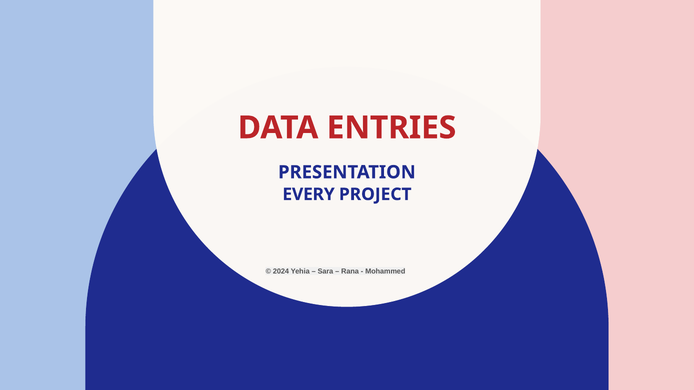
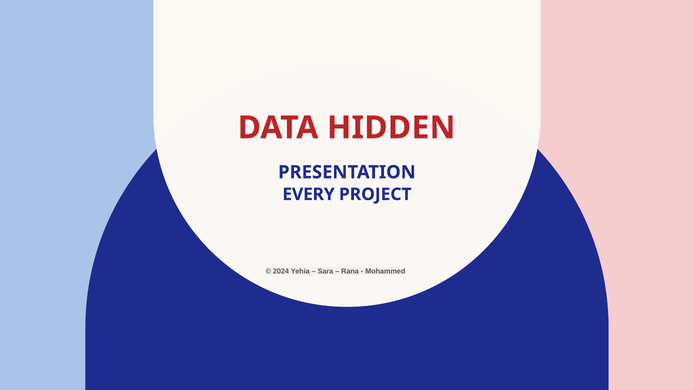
ENTRIES: ENTRIES -> HIDDEN
